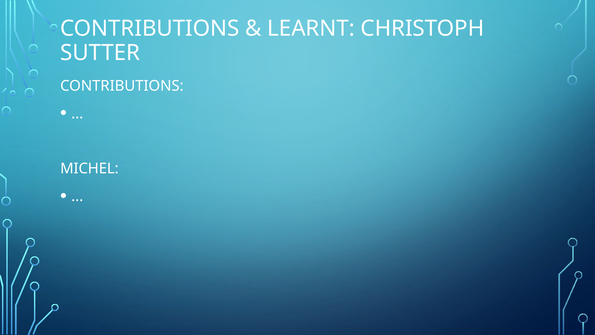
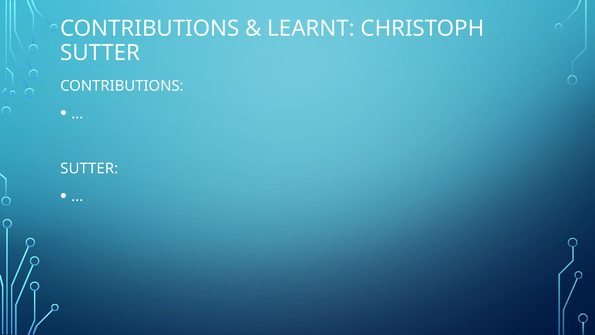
MICHEL at (89, 169): MICHEL -> SUTTER
